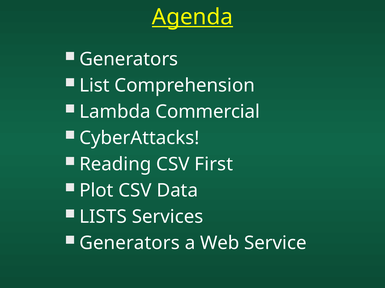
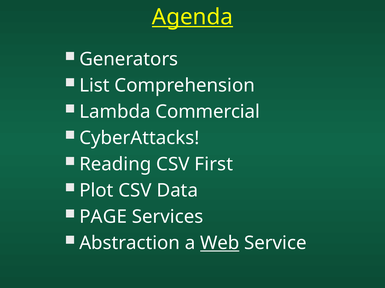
LISTS: LISTS -> PAGE
Generators at (130, 244): Generators -> Abstraction
Web underline: none -> present
